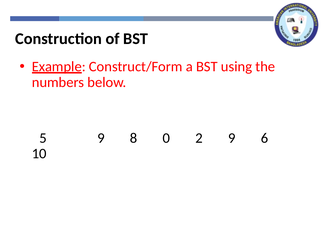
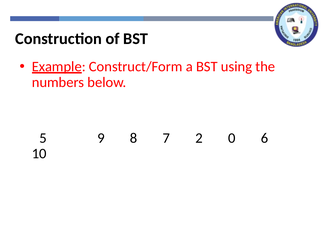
0: 0 -> 7
2 9: 9 -> 0
